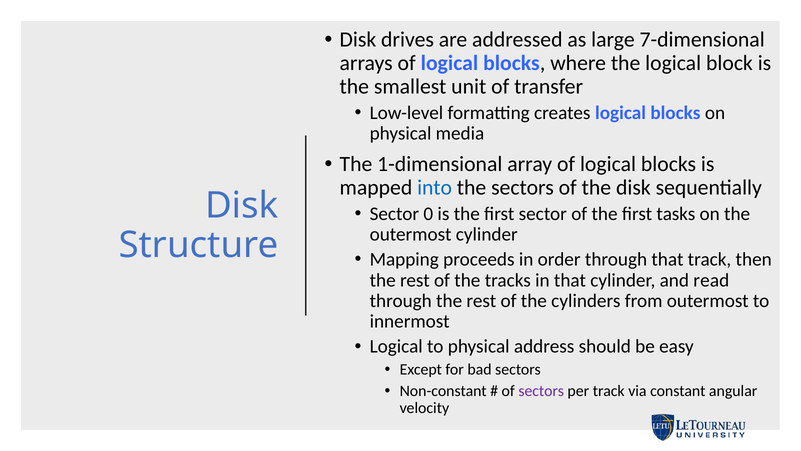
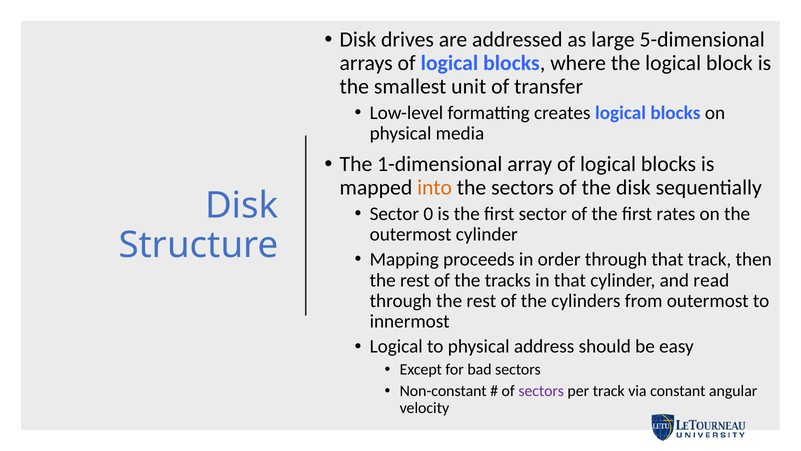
7-dimensional: 7-dimensional -> 5-dimensional
into colour: blue -> orange
tasks: tasks -> rates
